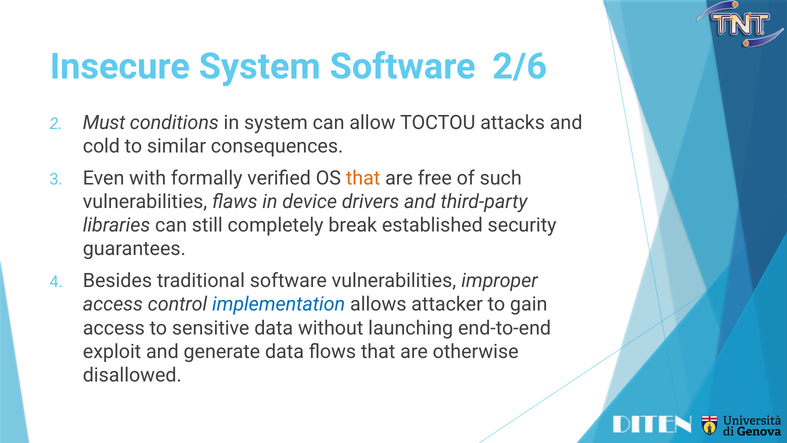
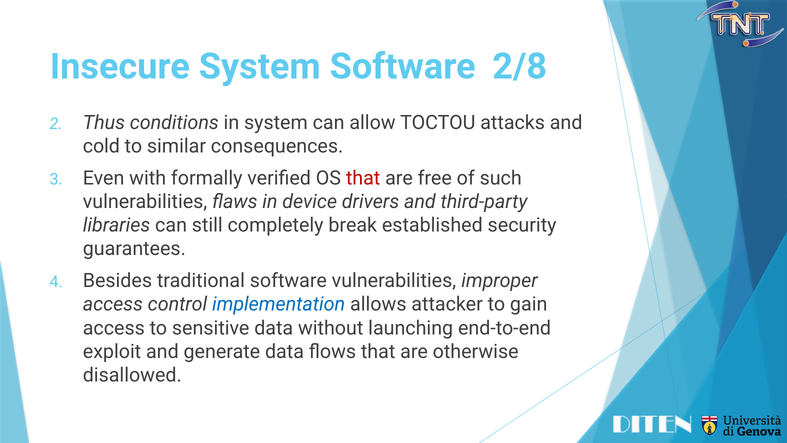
2/6: 2/6 -> 2/8
Must: Must -> Thus
that at (363, 178) colour: orange -> red
